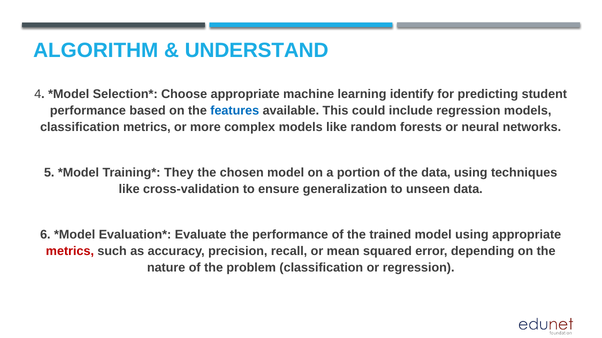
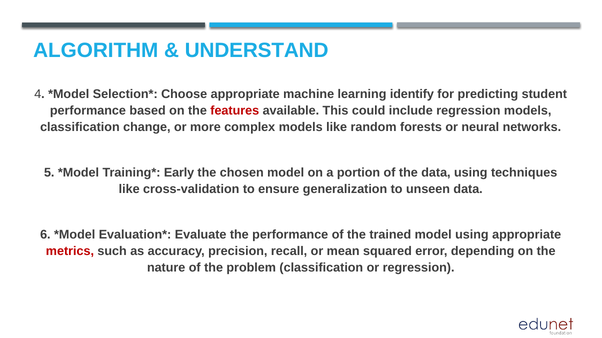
features colour: blue -> red
classification metrics: metrics -> change
They: They -> Early
